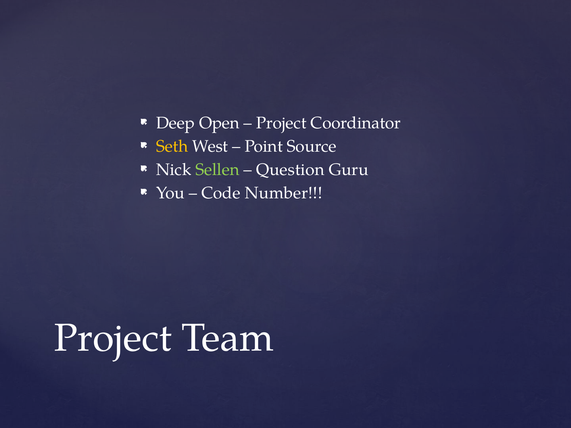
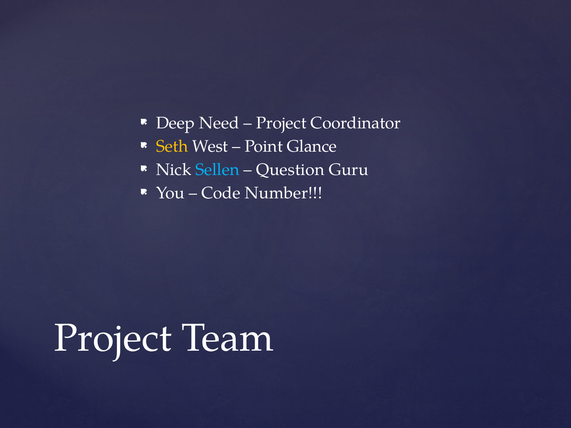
Open: Open -> Need
Source: Source -> Glance
Sellen colour: light green -> light blue
